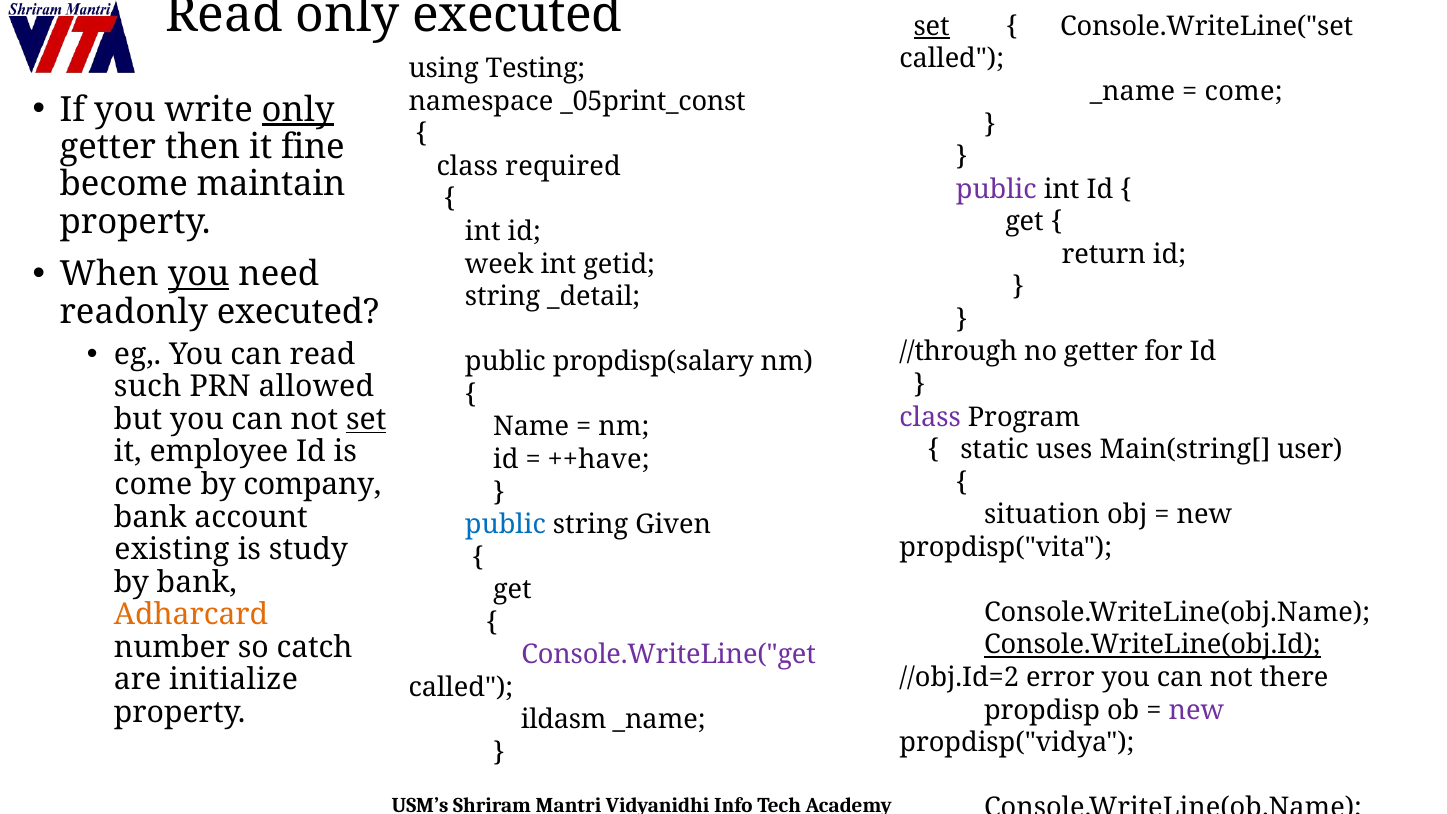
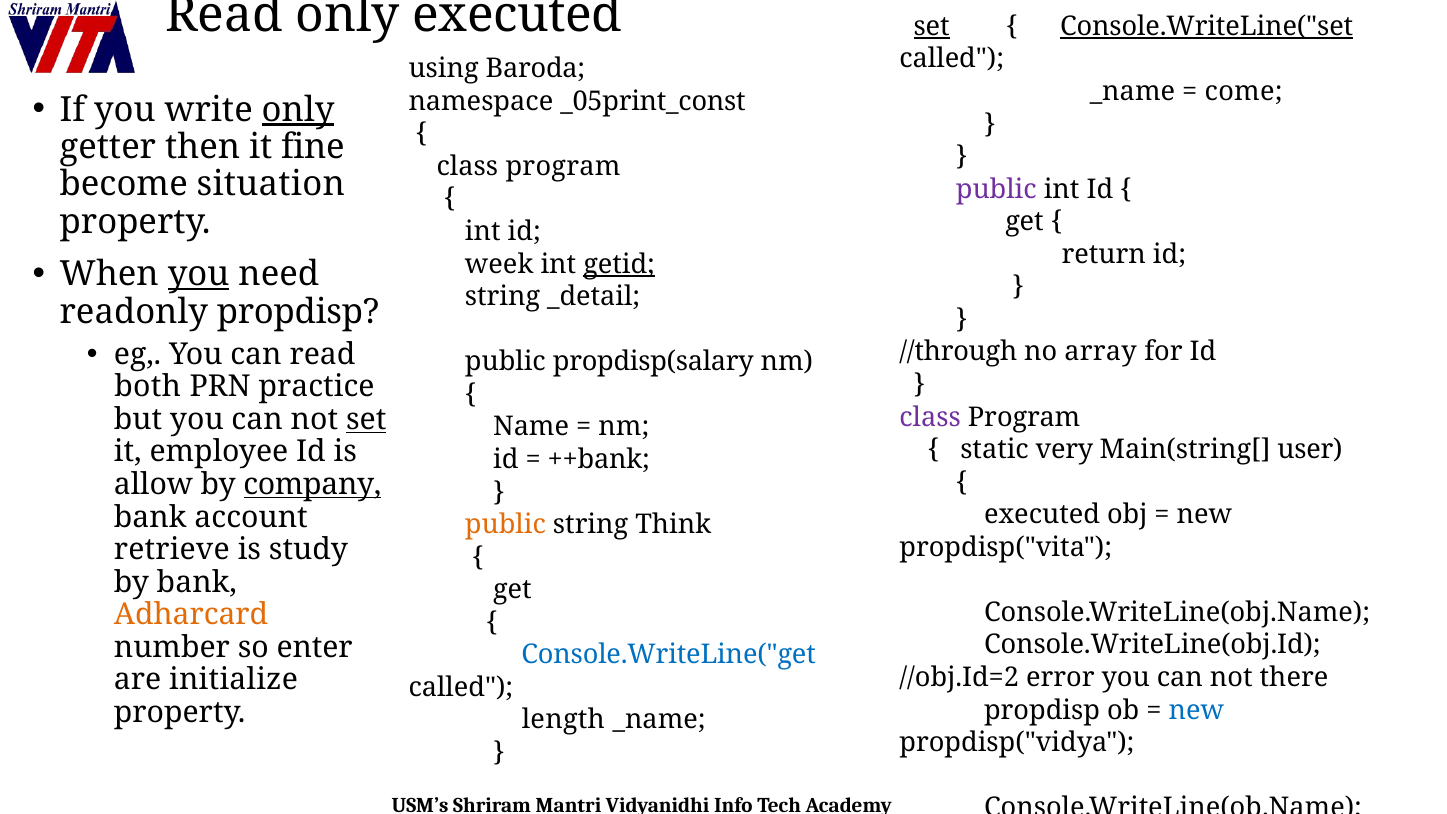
Console.WriteLine("set underline: none -> present
Testing: Testing -> Baroda
required at (563, 166): required -> program
maintain: maintain -> situation
getid underline: none -> present
readonly executed: executed -> propdisp
no getter: getter -> array
such: such -> both
allowed: allowed -> practice
uses: uses -> very
++have: ++have -> ++bank
come at (153, 485): come -> allow
company underline: none -> present
situation at (1042, 515): situation -> executed
public at (505, 525) colour: blue -> orange
Given: Given -> Think
existing: existing -> retrieve
Console.WriteLine(obj.Id underline: present -> none
catch: catch -> enter
Console.WriteLine("get colour: purple -> blue
new at (1196, 710) colour: purple -> blue
ildasm: ildasm -> length
